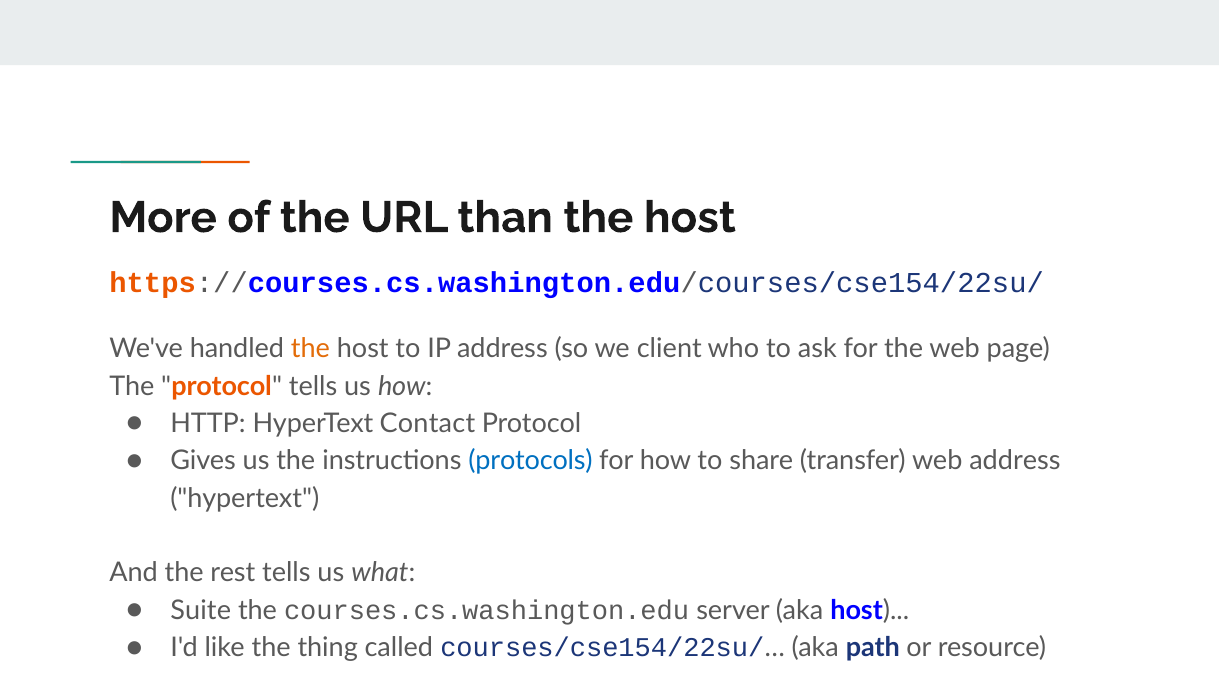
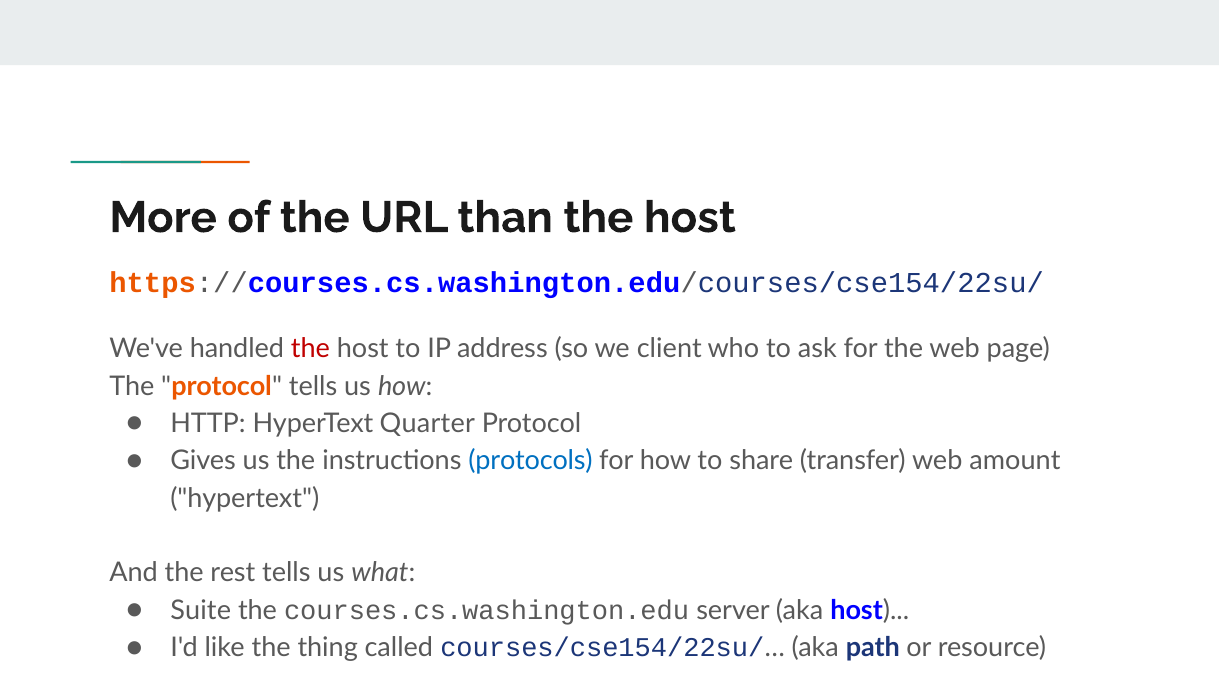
the at (311, 349) colour: orange -> red
Contact: Contact -> Quarter
web address: address -> amount
